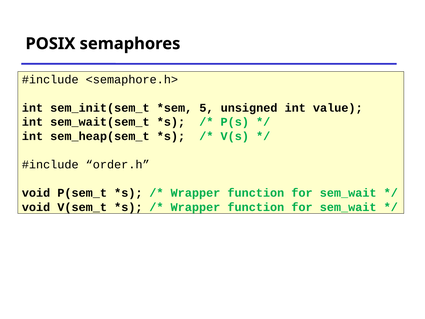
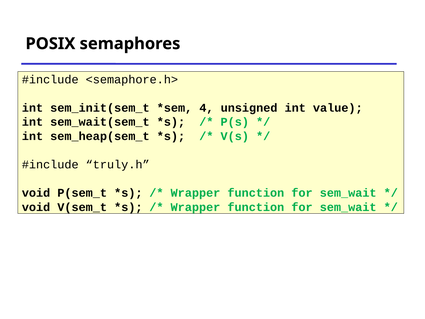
5: 5 -> 4
order.h: order.h -> truly.h
